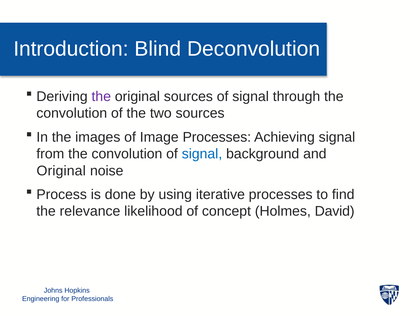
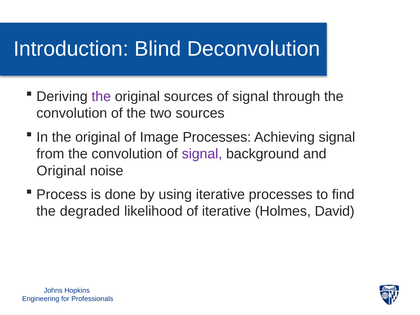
In the images: images -> original
signal at (202, 154) colour: blue -> purple
relevance: relevance -> degraded
of concept: concept -> iterative
